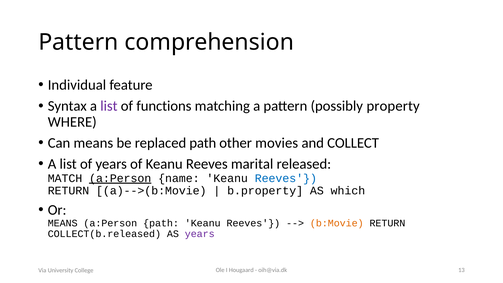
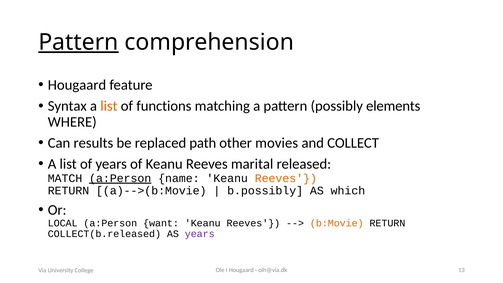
Pattern at (78, 42) underline: none -> present
Individual at (77, 85): Individual -> Hougaard
list at (109, 106) colour: purple -> orange
property: property -> elements
Can means: means -> results
Reeves at (286, 178) colour: blue -> orange
b.property: b.property -> b.possibly
MEANS at (63, 223): MEANS -> LOCAL
a:Person path: path -> want
